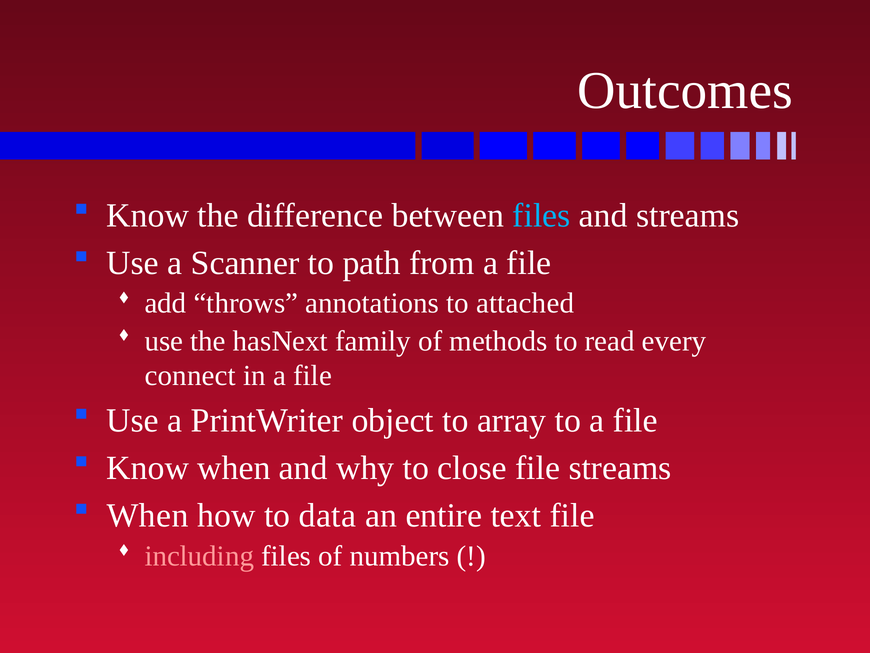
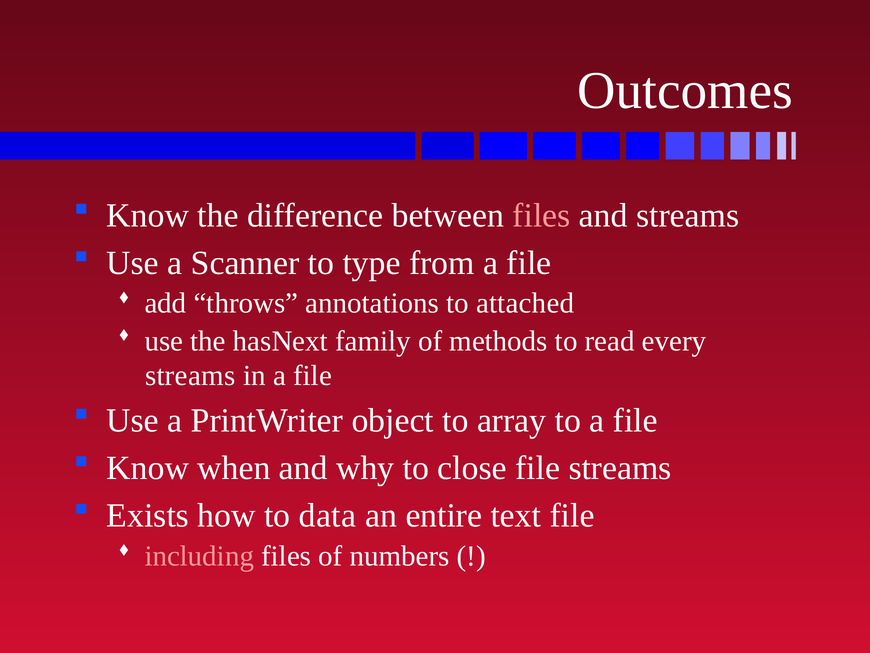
files at (541, 215) colour: light blue -> pink
path: path -> type
connect at (190, 376): connect -> streams
When at (148, 515): When -> Exists
